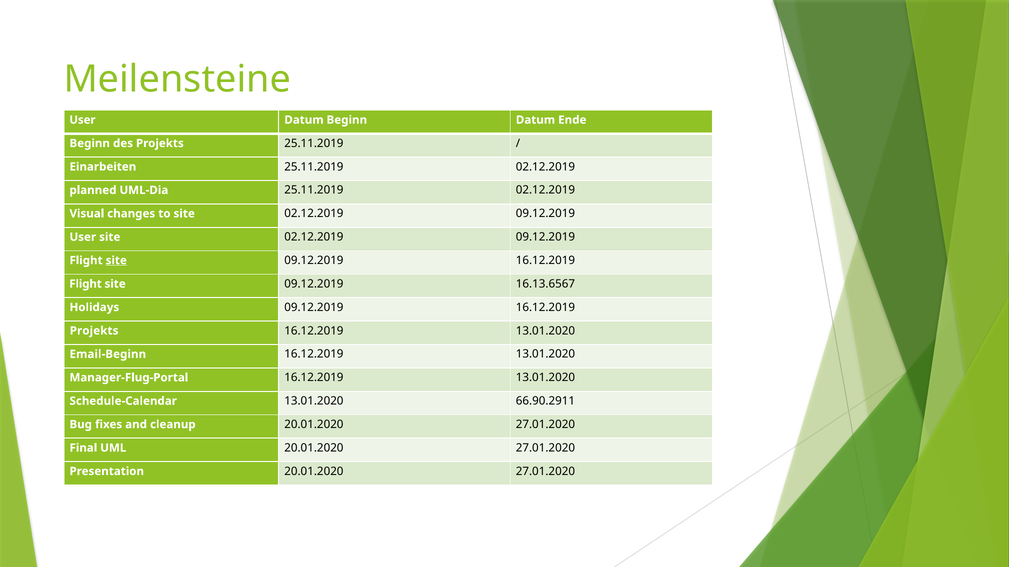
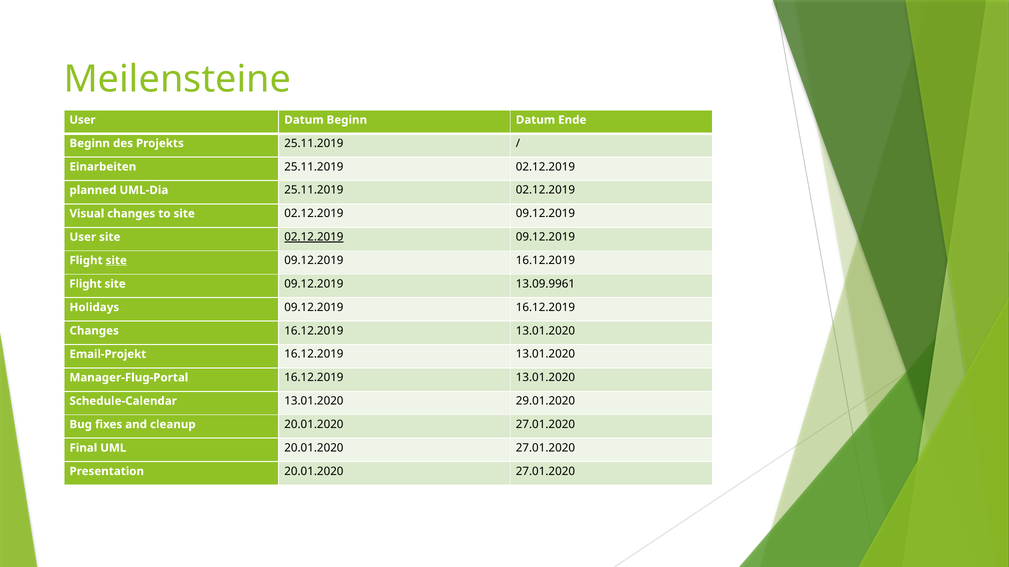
02.12.2019 at (314, 237) underline: none -> present
16.13.6567: 16.13.6567 -> 13.09.9961
Projekts at (94, 331): Projekts -> Changes
Email-Beginn: Email-Beginn -> Email-Projekt
66.90.2911: 66.90.2911 -> 29.01.2020
